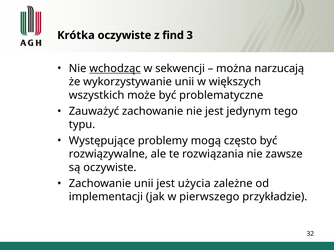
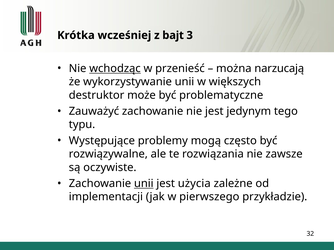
Krótka oczywiste: oczywiste -> wcześniej
find: find -> bajt
sekwencji: sekwencji -> przenieść
wszystkich: wszystkich -> destruktor
unii at (144, 184) underline: none -> present
